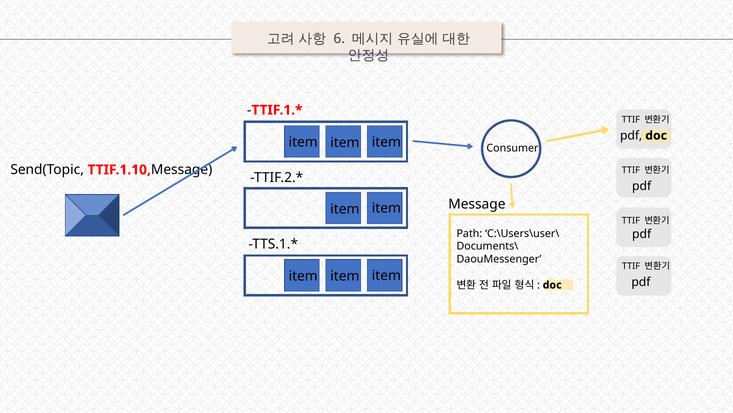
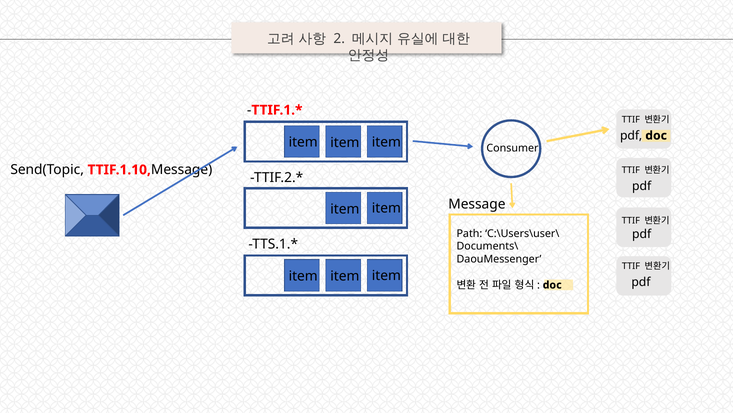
6: 6 -> 2
